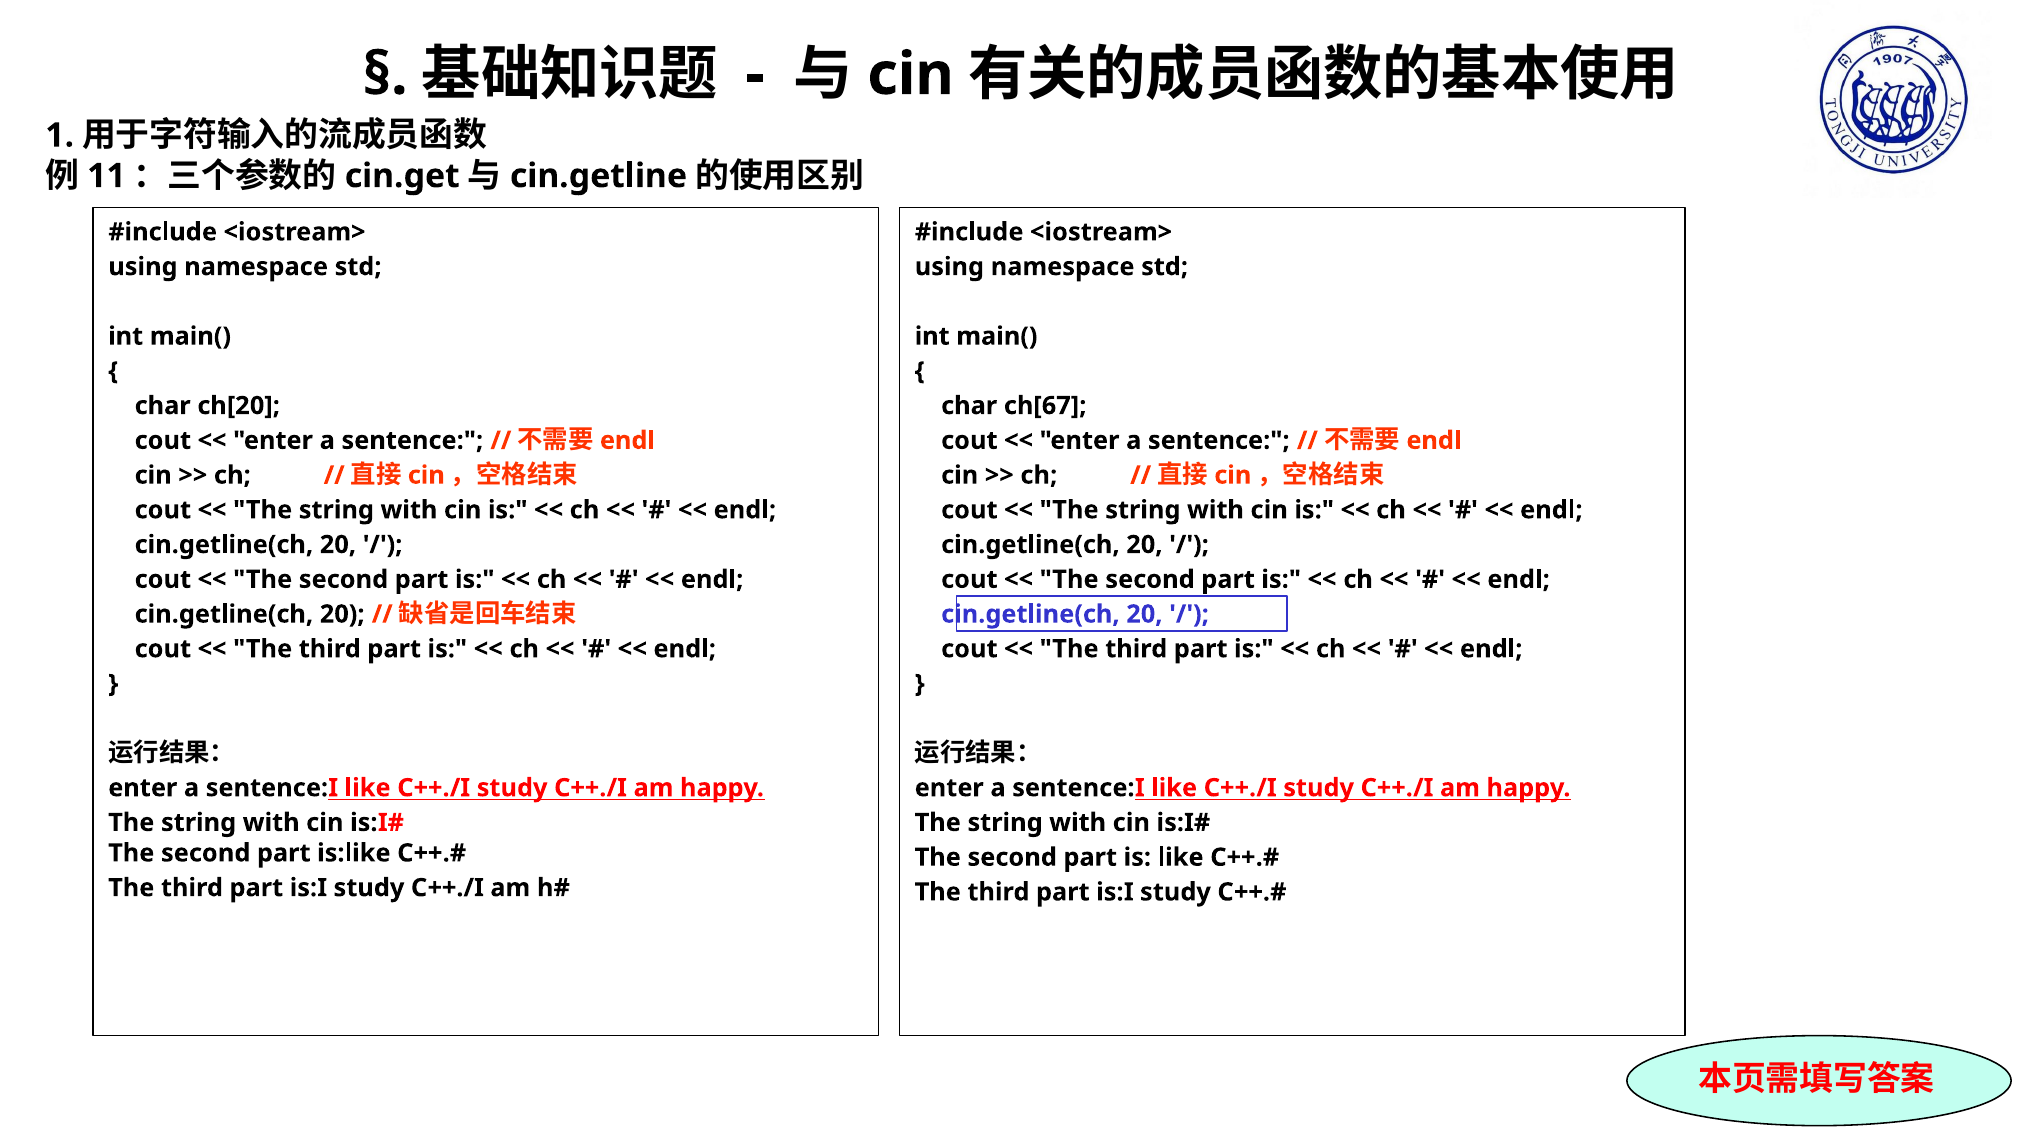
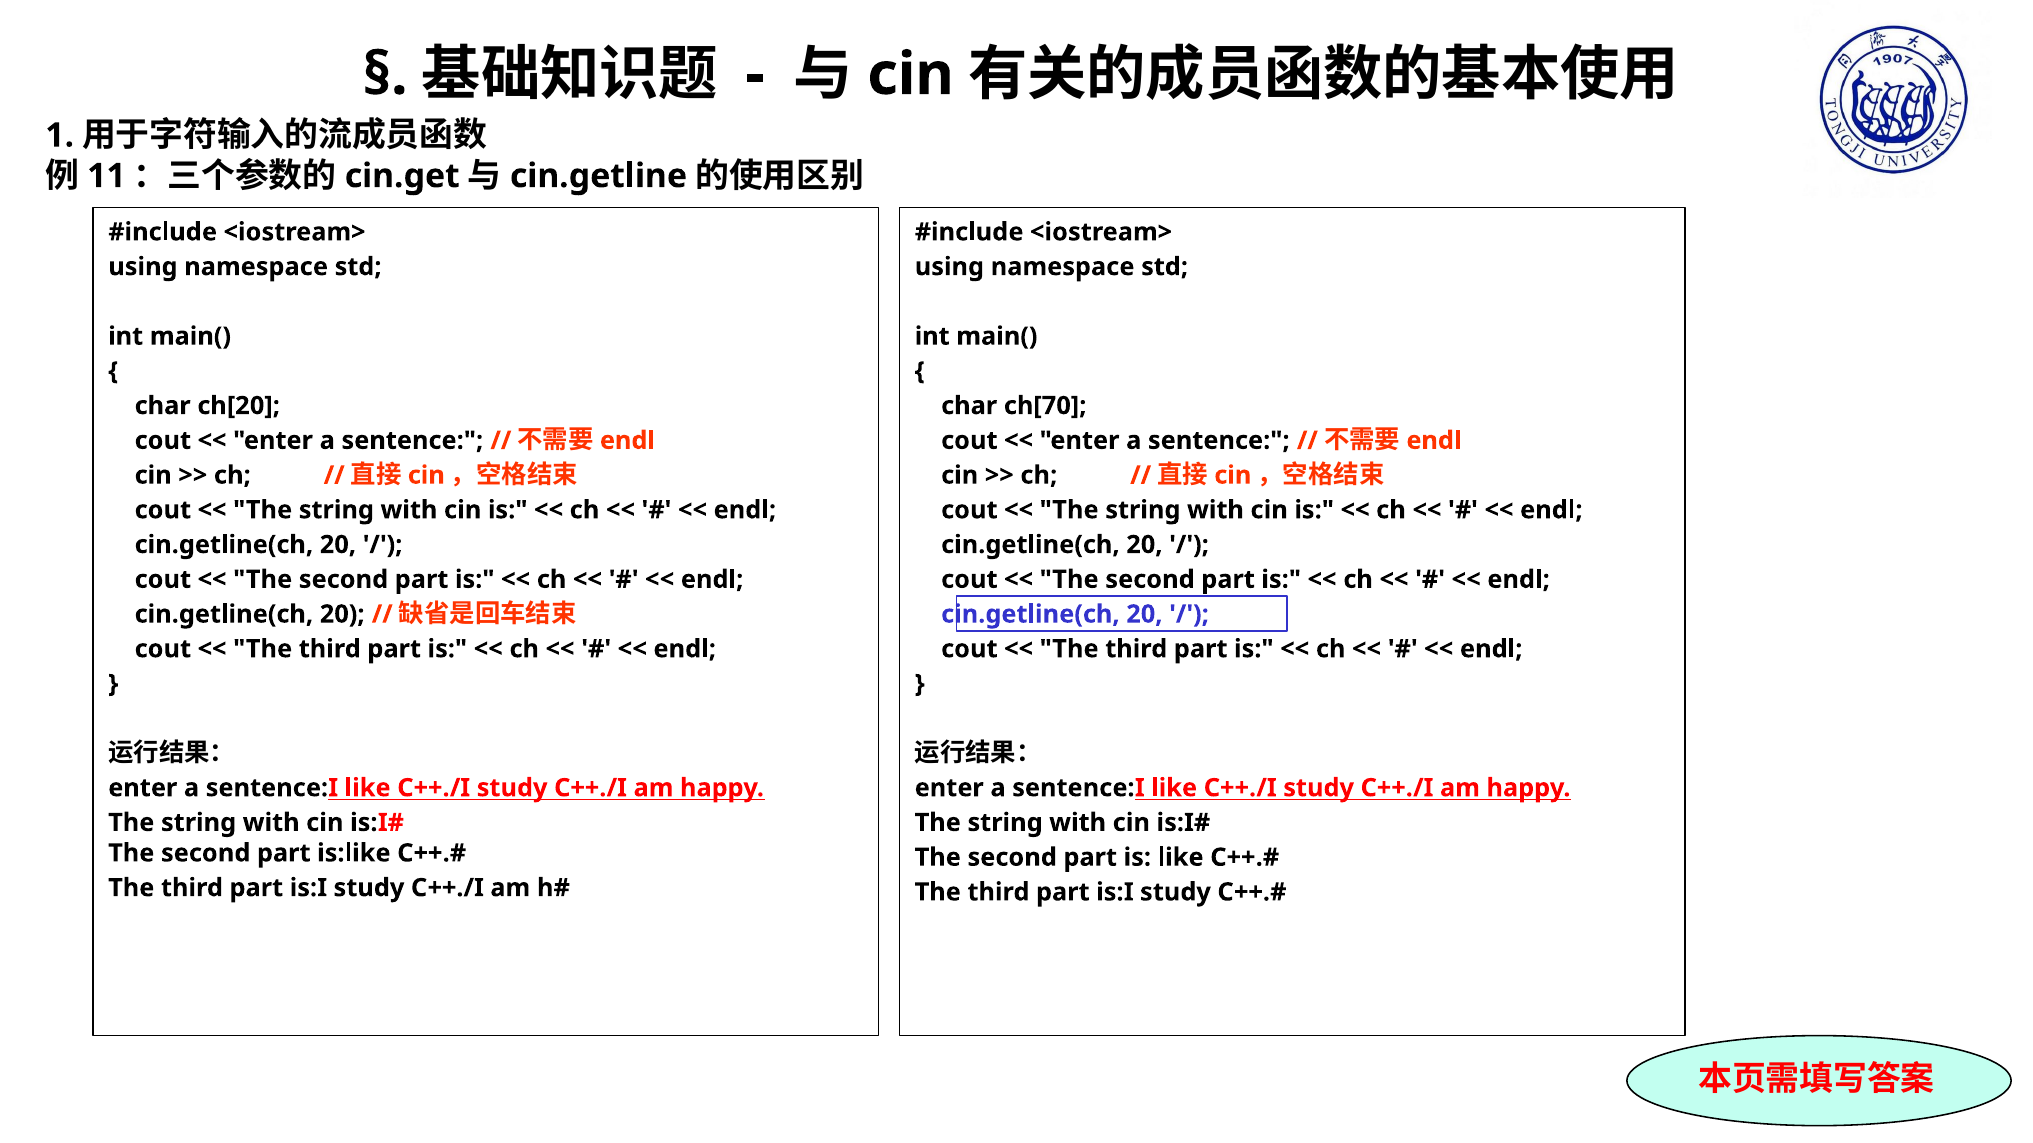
ch[67: ch[67 -> ch[70
